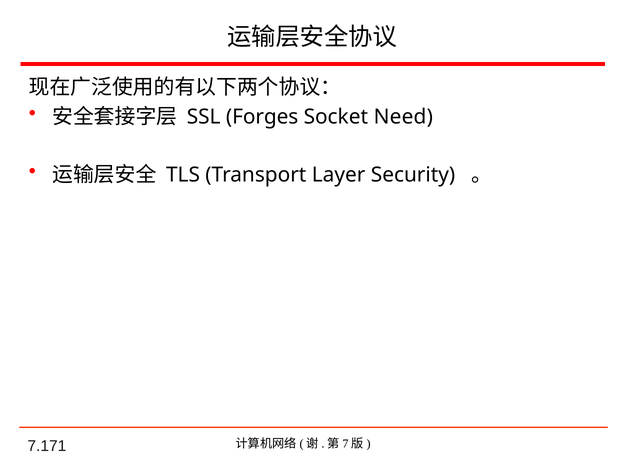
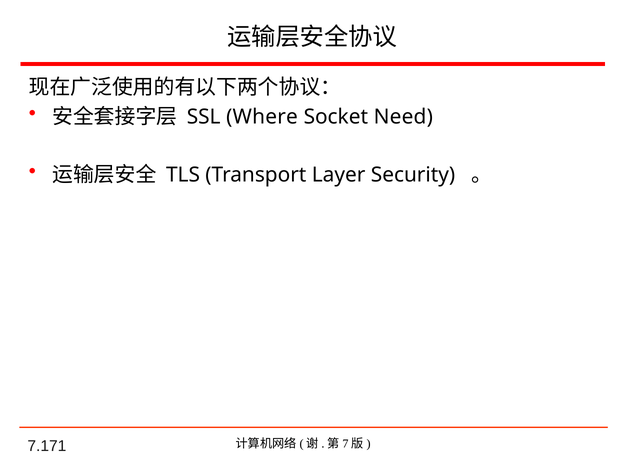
Forges: Forges -> Where
